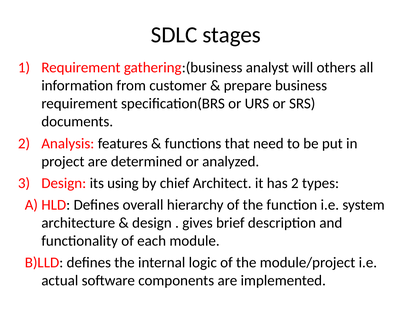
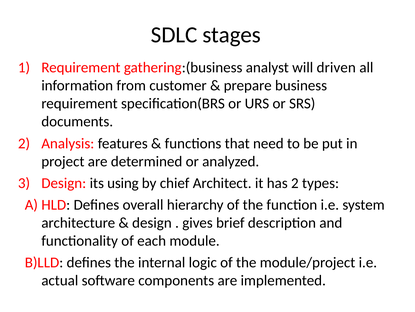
others: others -> driven
